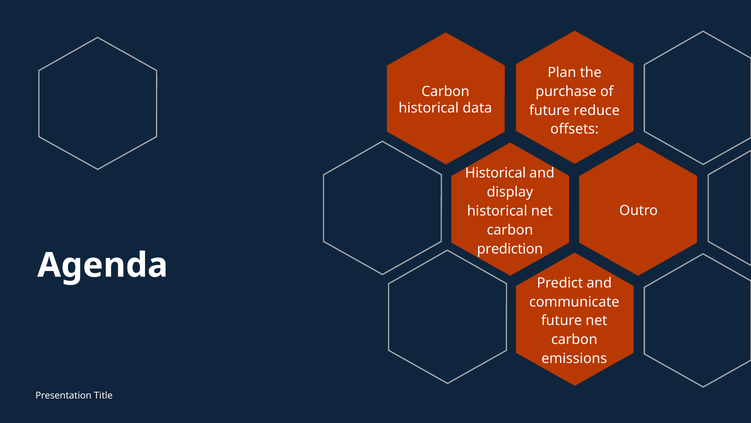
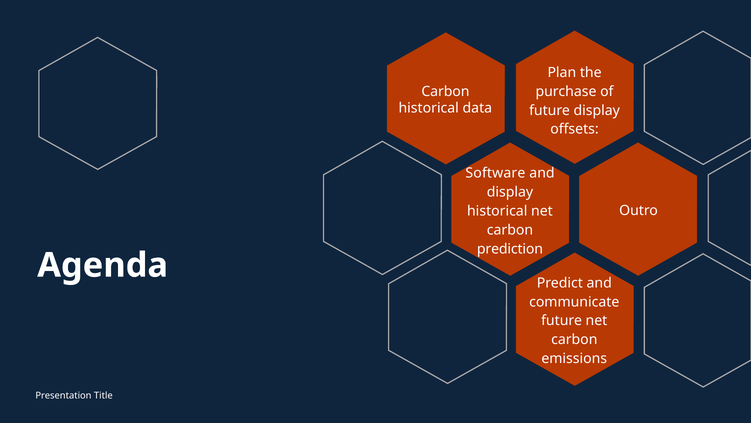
future reduce: reduce -> display
Historical at (496, 173): Historical -> Software
